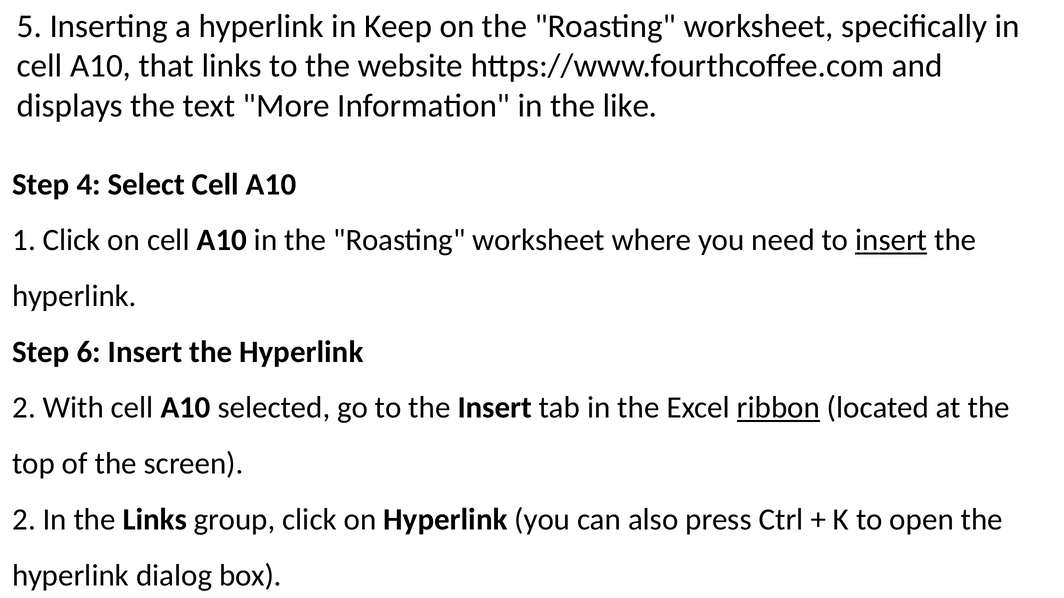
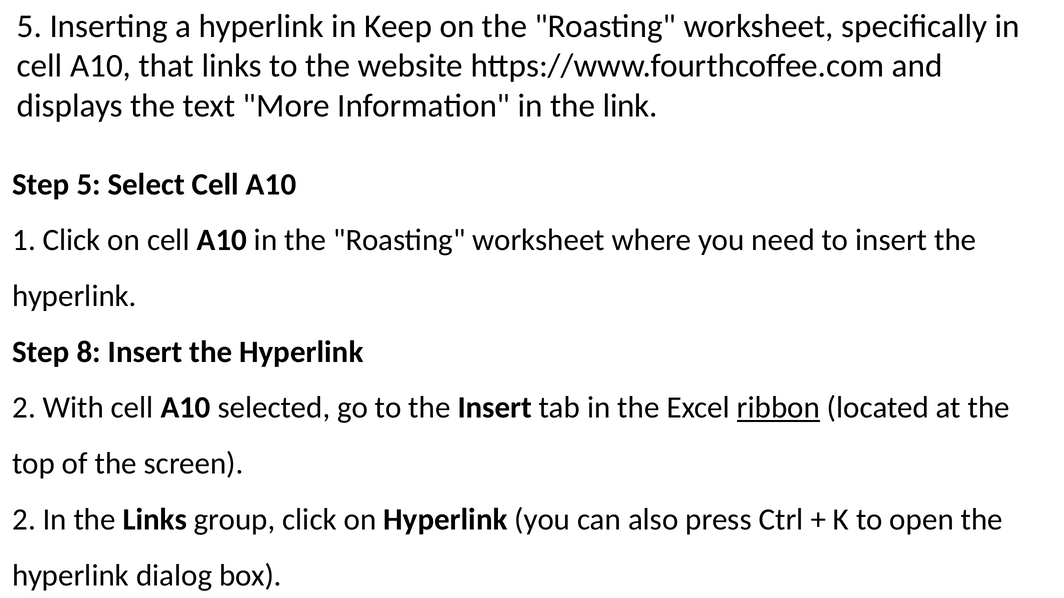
like: like -> link
Step 4: 4 -> 5
insert at (891, 240) underline: present -> none
6: 6 -> 8
